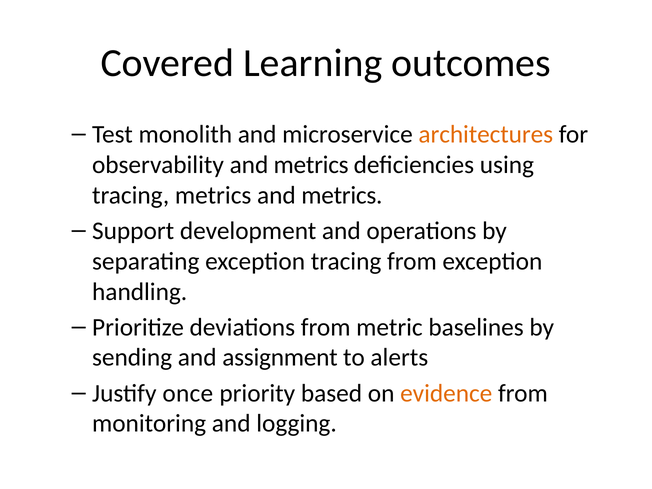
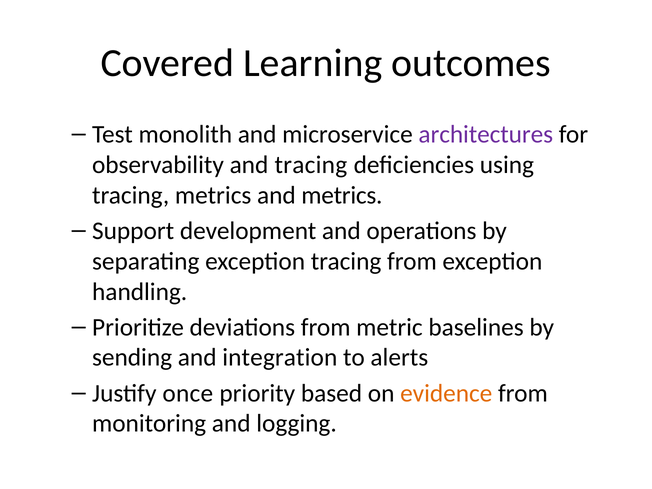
architectures colour: orange -> purple
observability and metrics: metrics -> tracing
assignment: assignment -> integration
